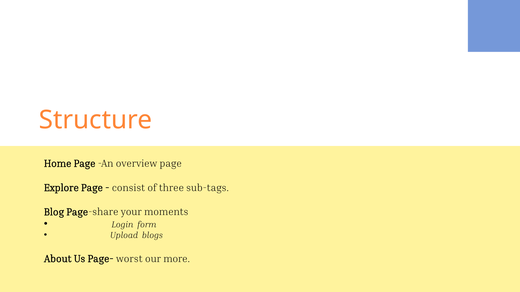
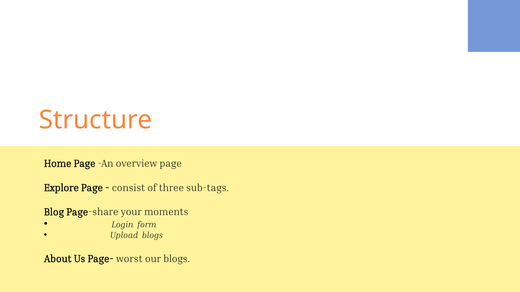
our more: more -> blogs
